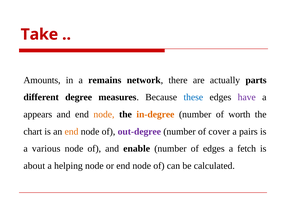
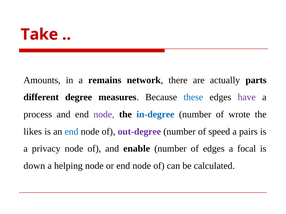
appears: appears -> process
node at (104, 115) colour: orange -> purple
in-degree colour: orange -> blue
worth: worth -> wrote
chart: chart -> likes
end at (71, 132) colour: orange -> blue
cover: cover -> speed
various: various -> privacy
fetch: fetch -> focal
about: about -> down
